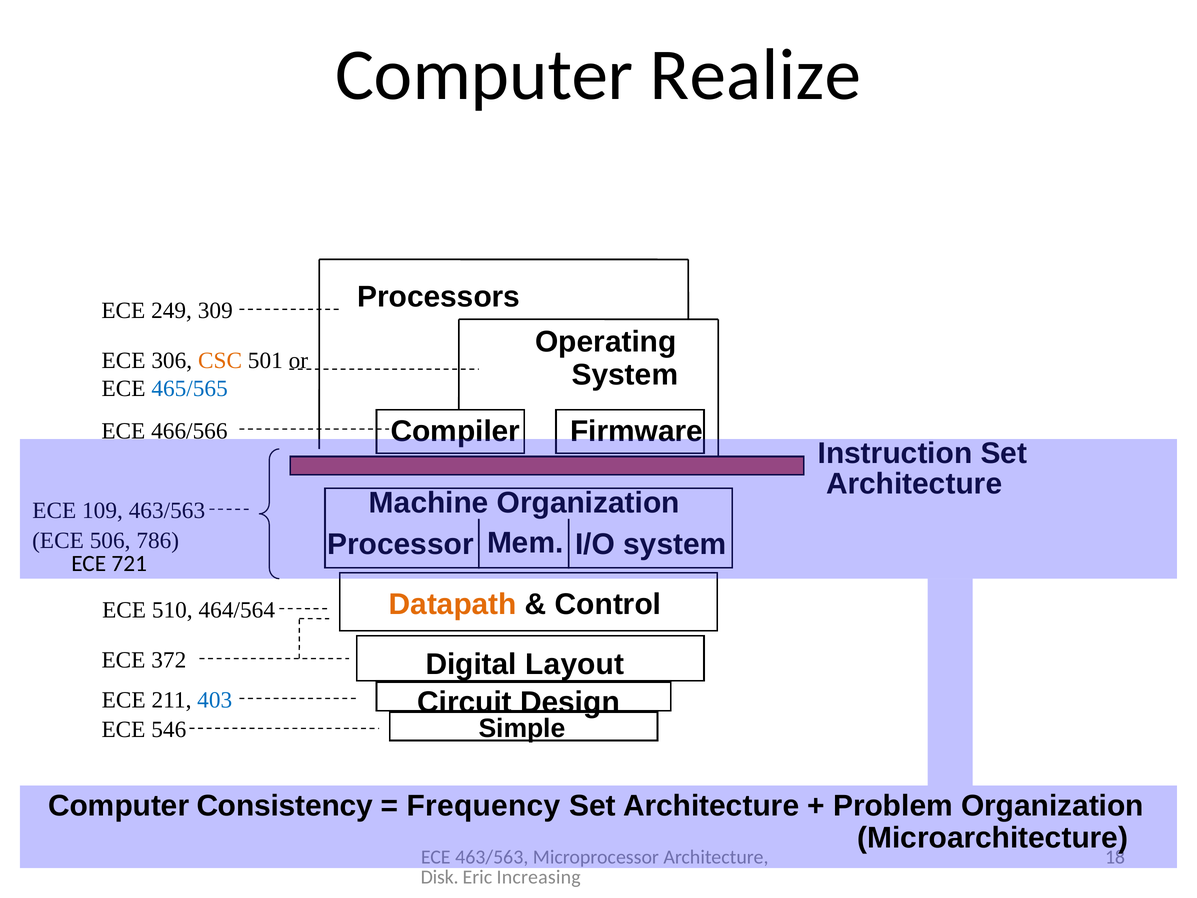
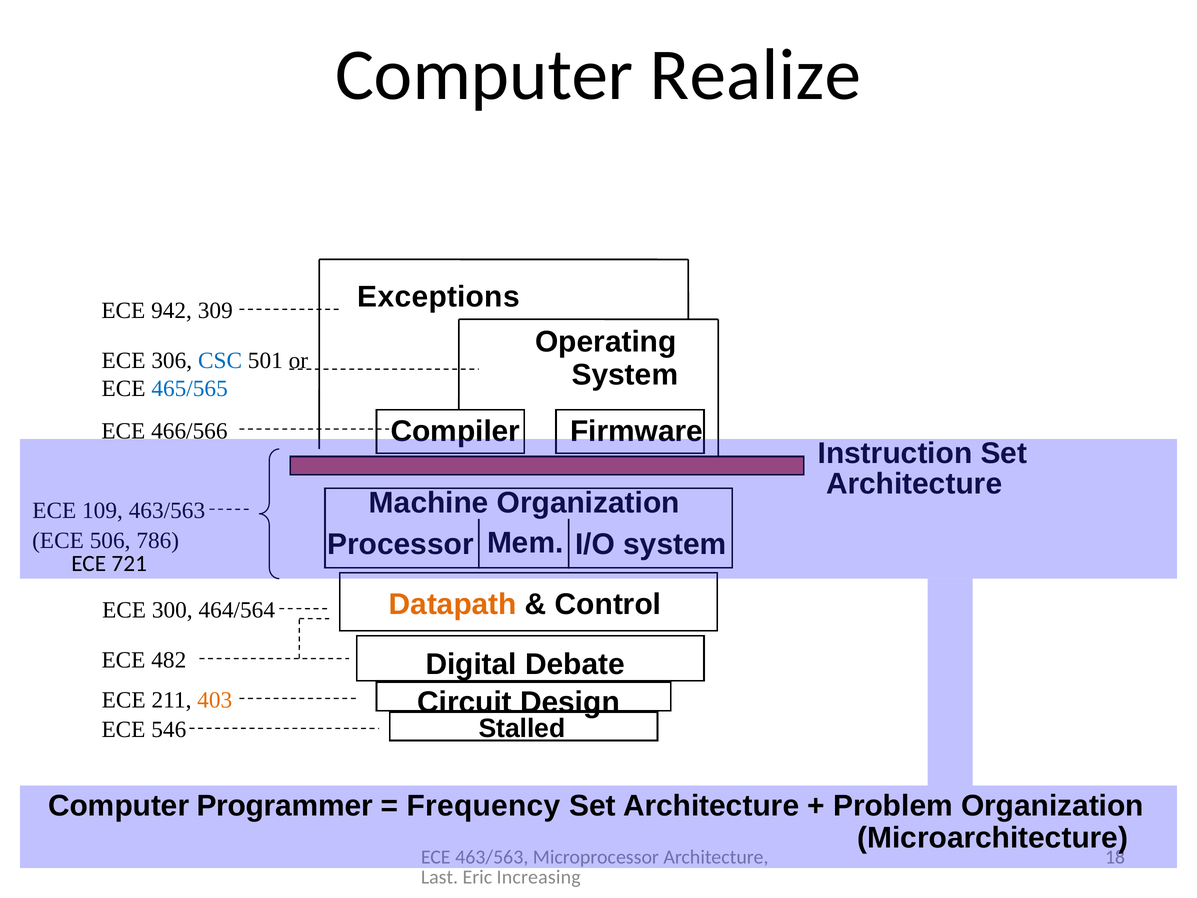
Processors: Processors -> Exceptions
249: 249 -> 942
CSC colour: orange -> blue
510: 510 -> 300
372: 372 -> 482
Layout: Layout -> Debate
403 colour: blue -> orange
Simple: Simple -> Stalled
Consistency: Consistency -> Programmer
Disk: Disk -> Last
